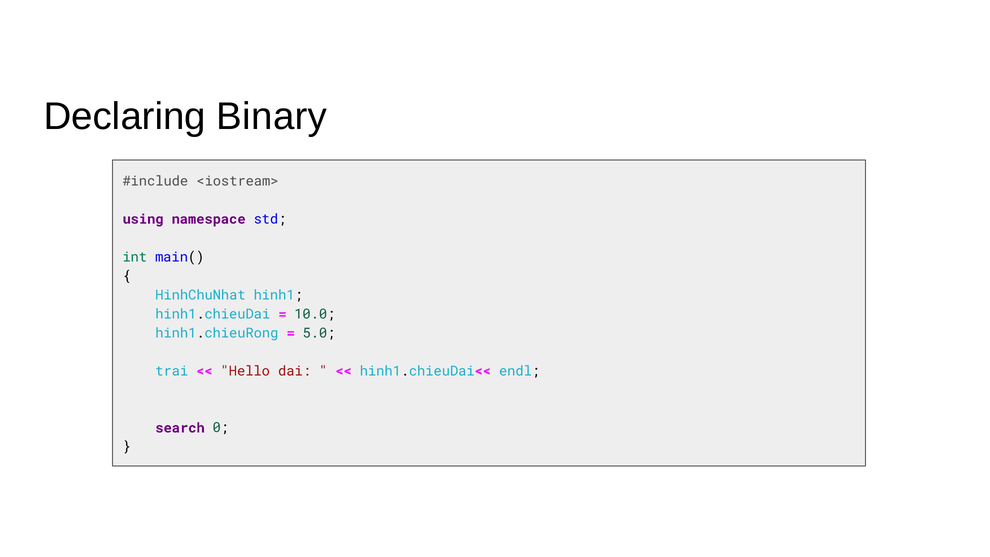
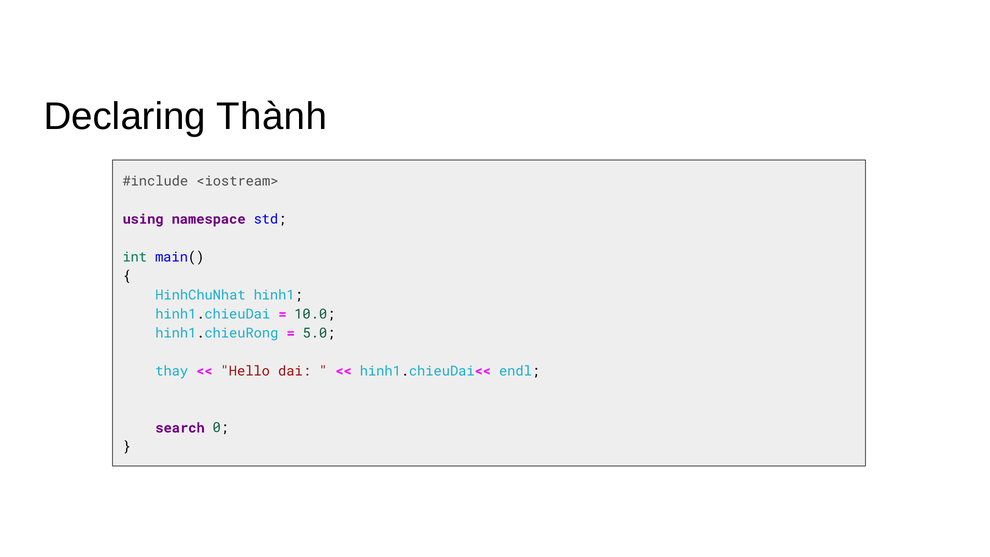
Binary: Binary -> Thành
trai: trai -> thay
